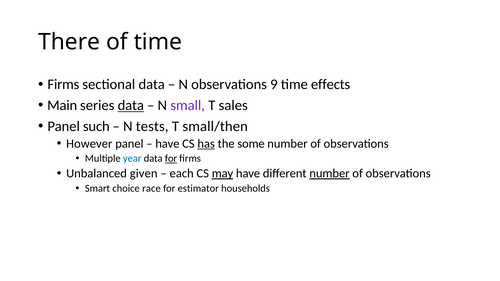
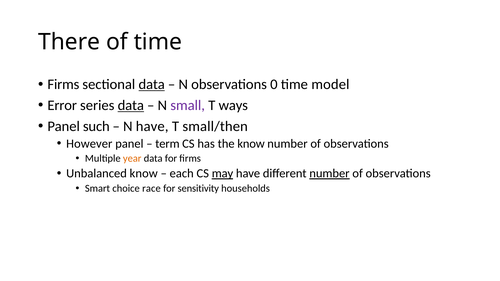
data at (152, 85) underline: none -> present
9: 9 -> 0
effects: effects -> model
Main: Main -> Error
sales: sales -> ways
N tests: tests -> have
have at (167, 144): have -> term
has underline: present -> none
the some: some -> know
year colour: blue -> orange
for at (171, 159) underline: present -> none
Unbalanced given: given -> know
estimator: estimator -> sensitivity
